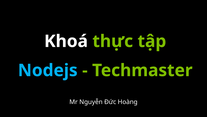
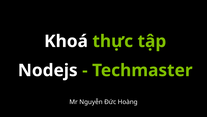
Nodejs colour: light blue -> white
